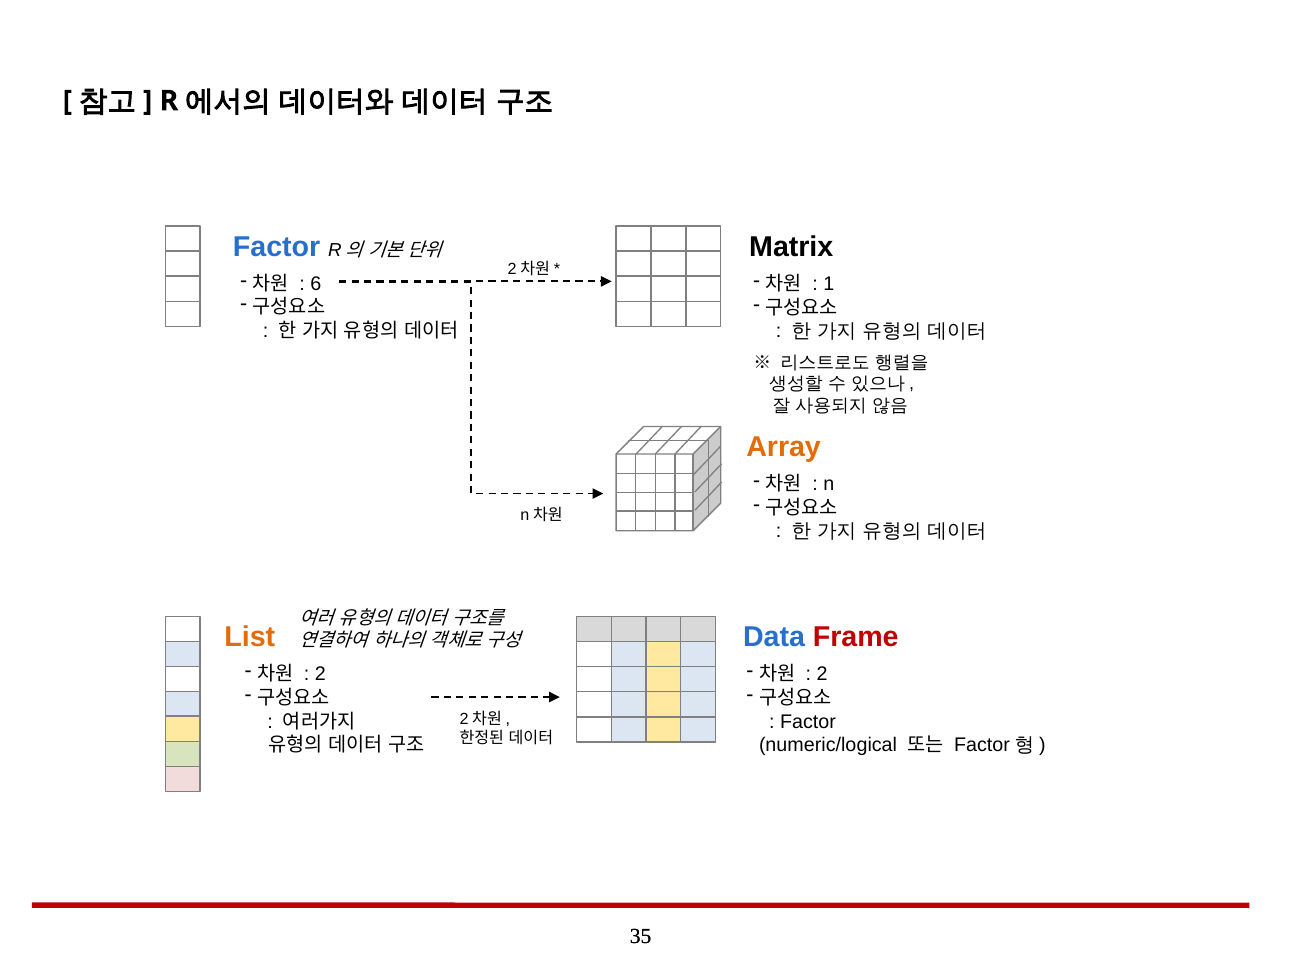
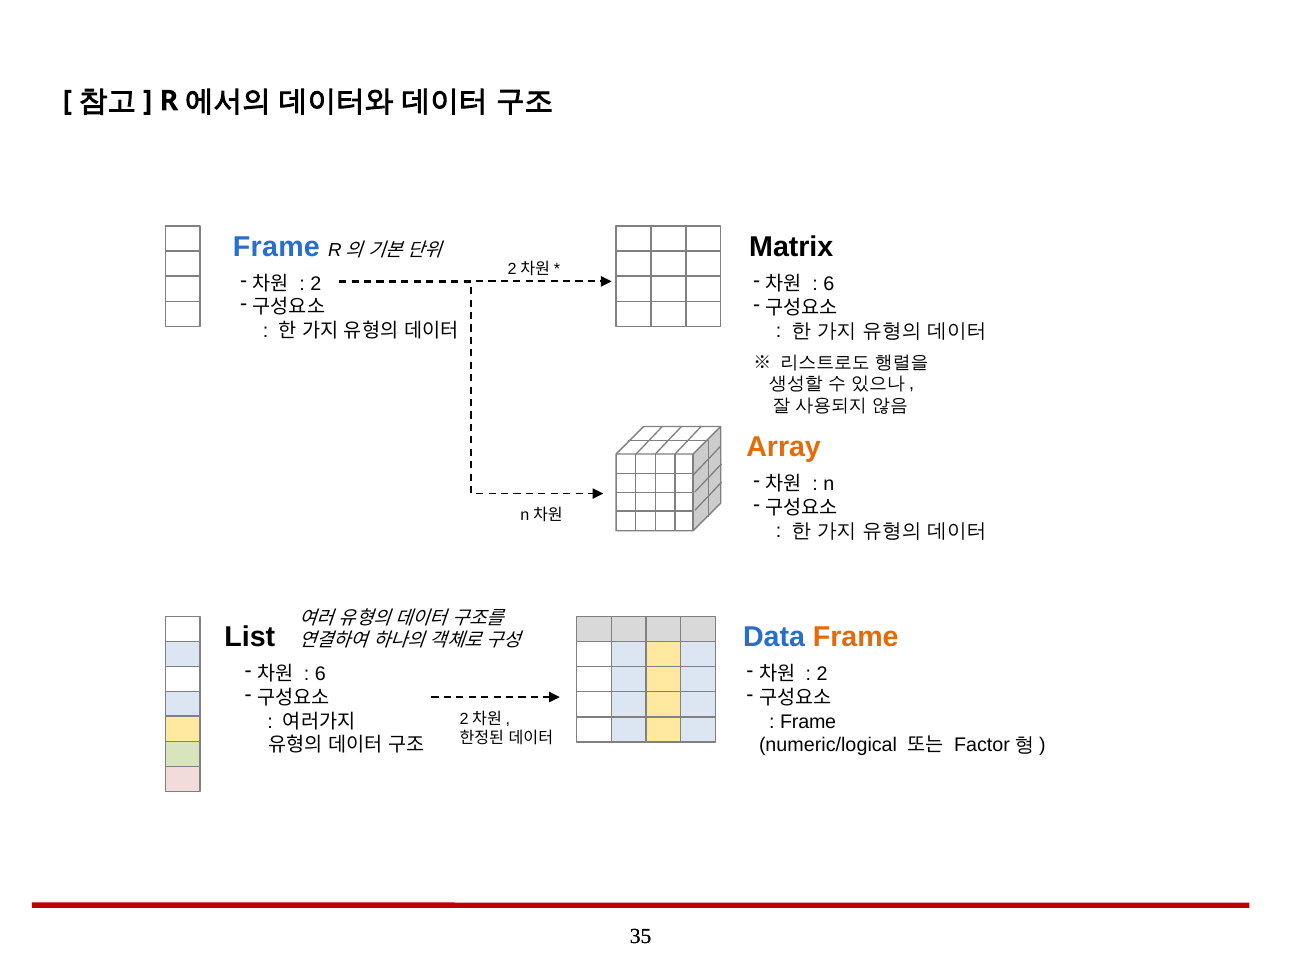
Factor at (277, 247): Factor -> Frame
6 at (316, 284): 6 -> 2
1 at (829, 284): 1 -> 6
List colour: orange -> black
Frame at (856, 637) colour: red -> orange
2 at (320, 674): 2 -> 6
Factor at (808, 721): Factor -> Frame
